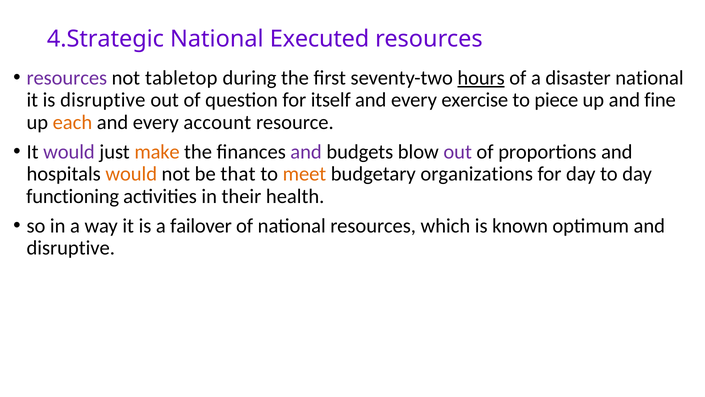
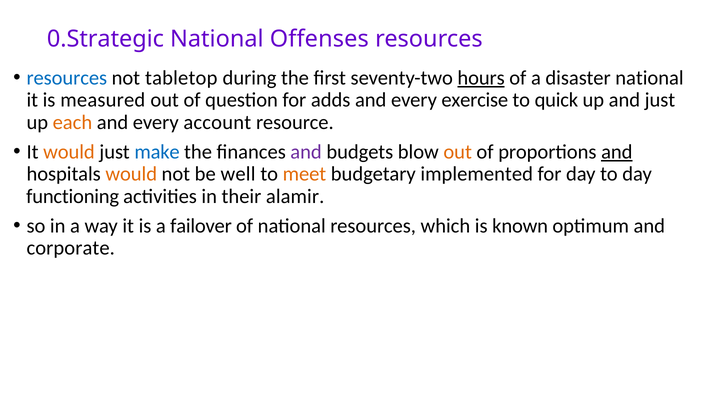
4.Strategic: 4.Strategic -> 0.Strategic
Executed: Executed -> Offenses
resources at (67, 78) colour: purple -> blue
is disruptive: disruptive -> measured
itself: itself -> adds
piece: piece -> quick
and fine: fine -> just
would at (69, 152) colour: purple -> orange
make colour: orange -> blue
out at (458, 152) colour: purple -> orange
and at (617, 152) underline: none -> present
that: that -> well
organizations: organizations -> implemented
health: health -> alamir
disruptive at (71, 248): disruptive -> corporate
